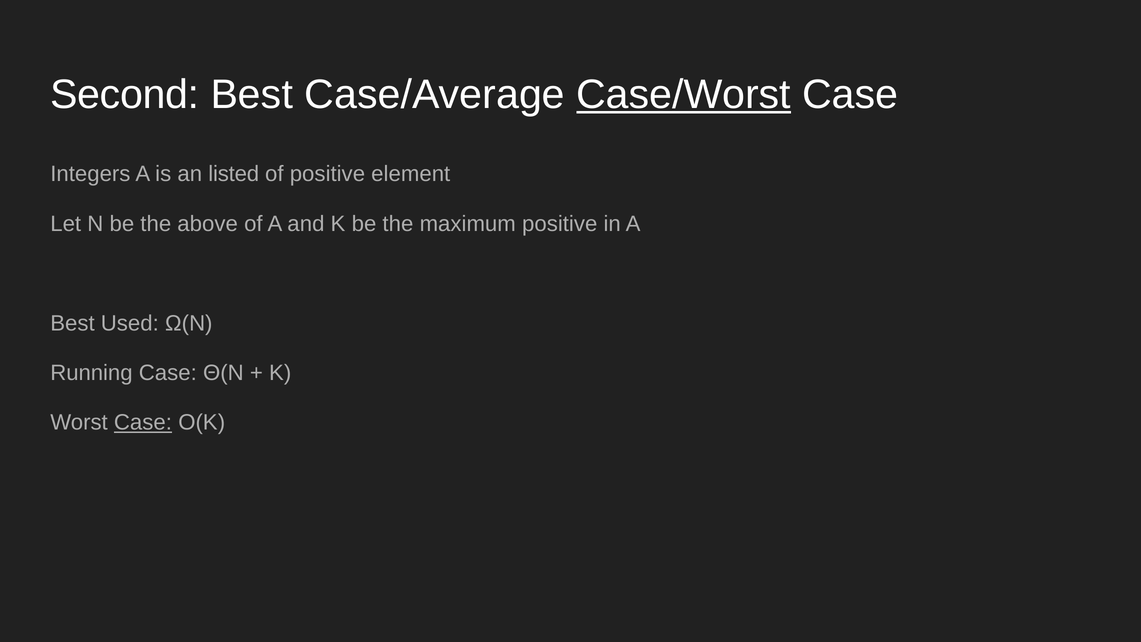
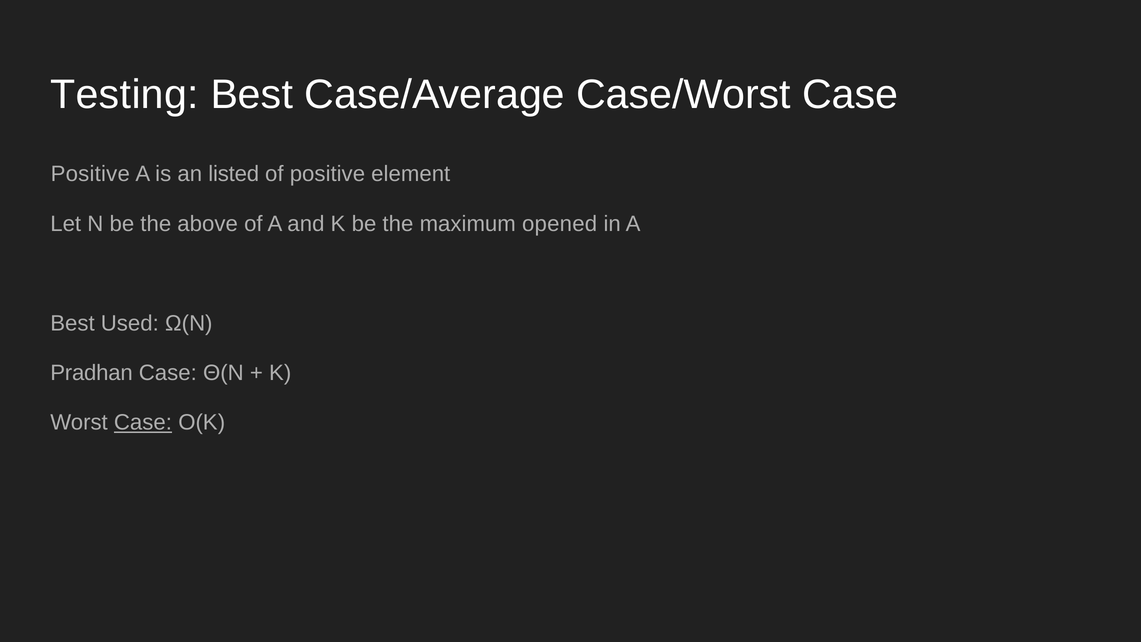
Second: Second -> Testing
Case/Worst underline: present -> none
Integers at (90, 174): Integers -> Positive
maximum positive: positive -> opened
Running: Running -> Pradhan
